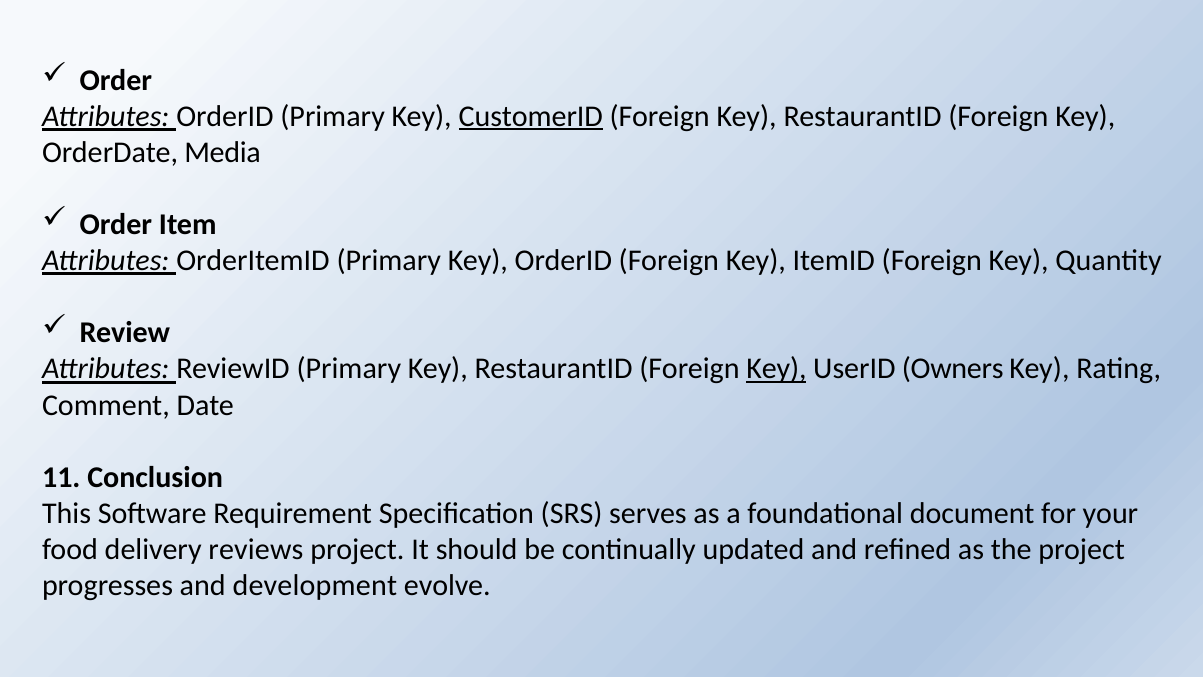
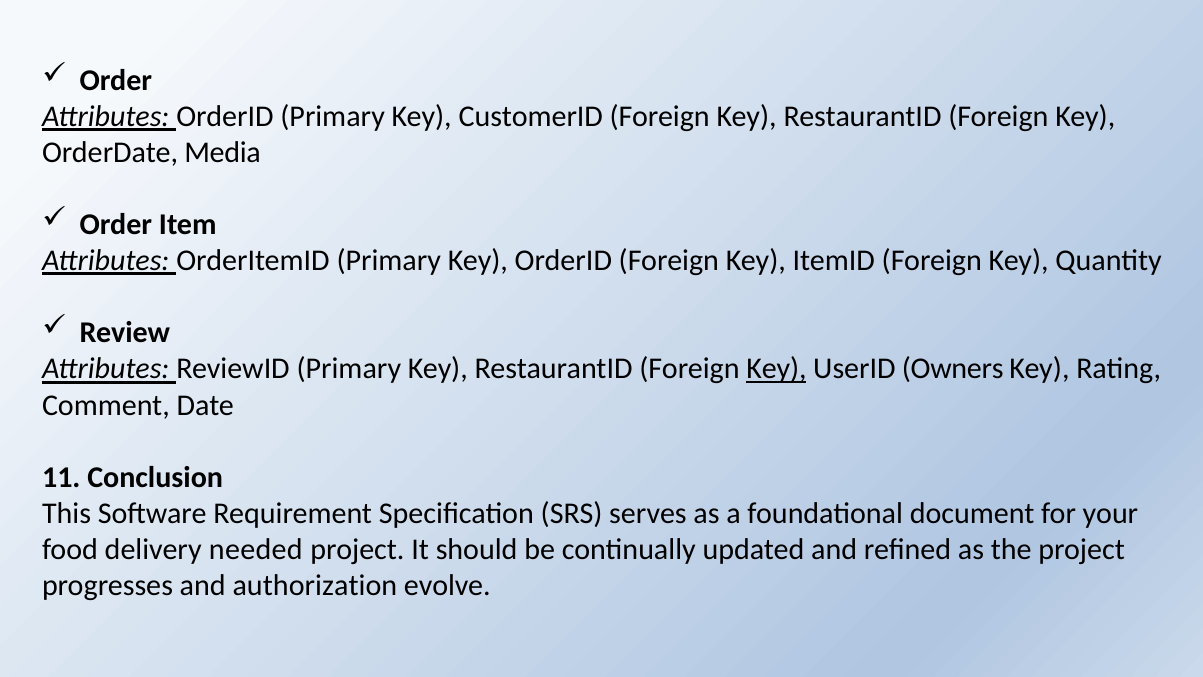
CustomerID underline: present -> none
reviews: reviews -> needed
development: development -> authorization
